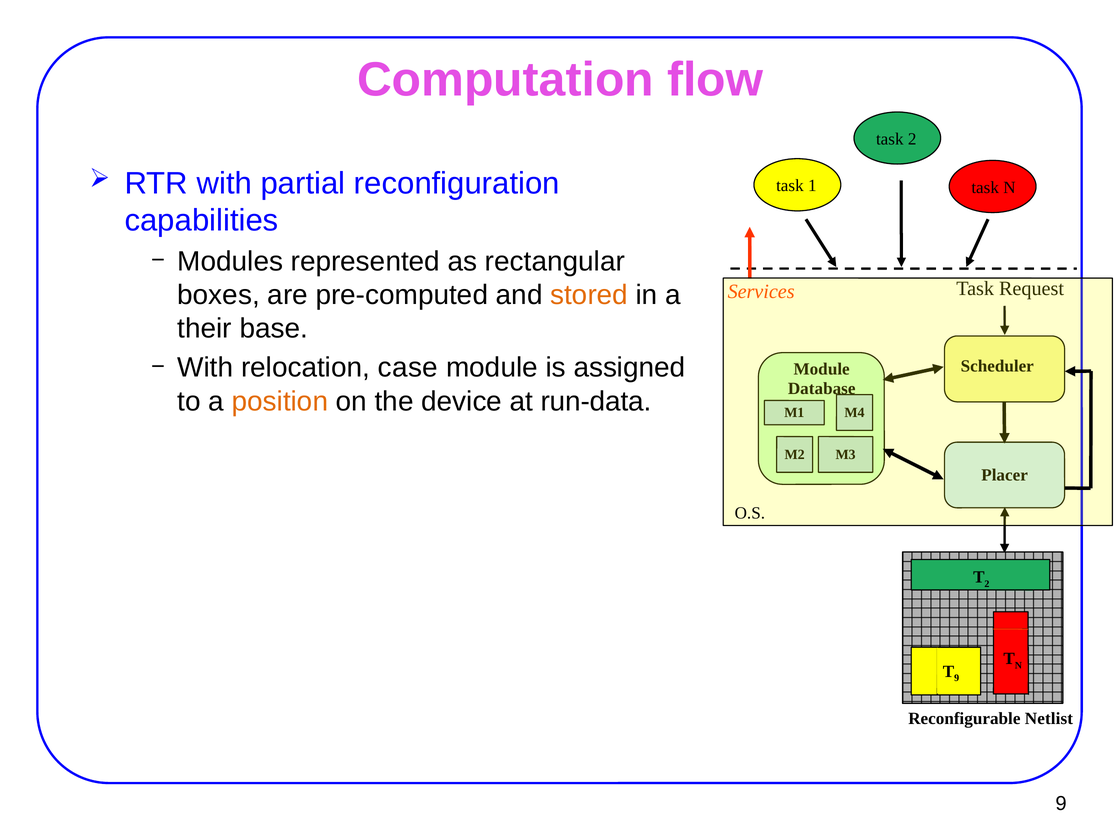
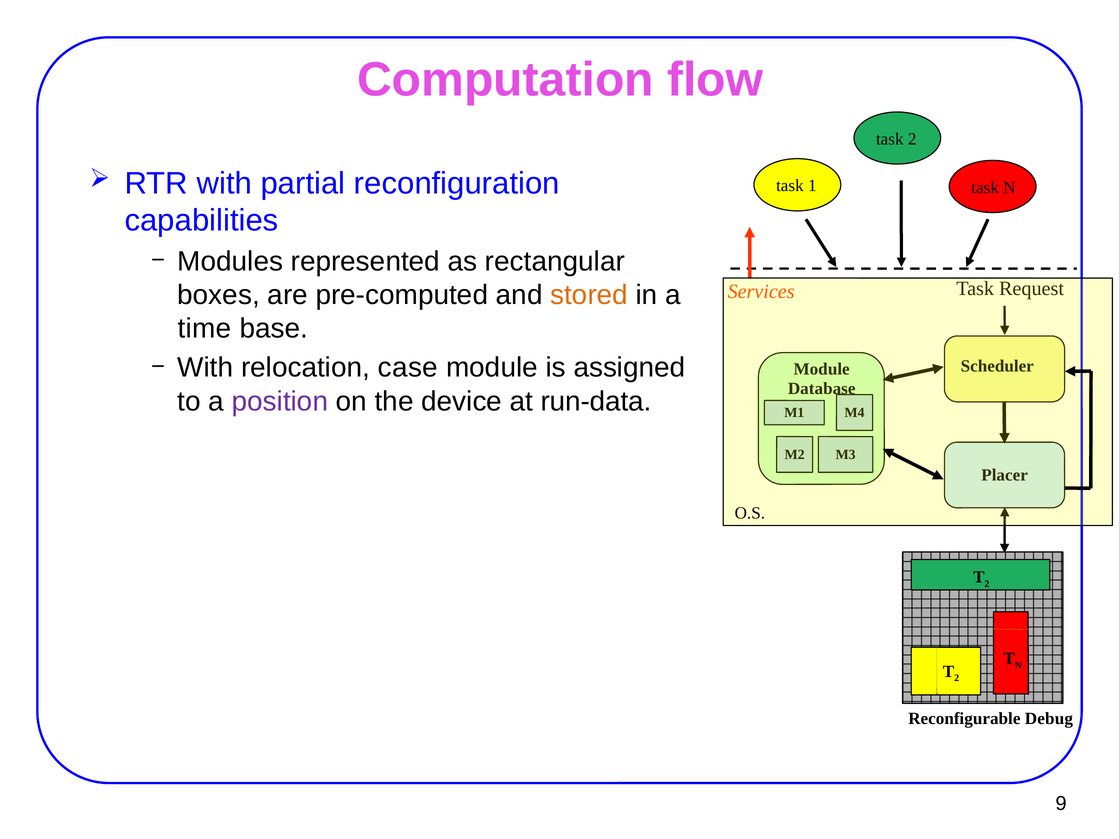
their: their -> time
position colour: orange -> purple
9 at (957, 678): 9 -> 2
Netlist: Netlist -> Debug
